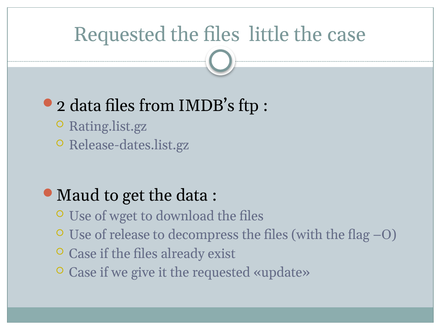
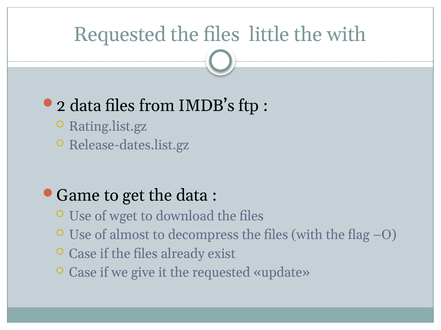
the case: case -> with
Maud: Maud -> Game
release: release -> almost
